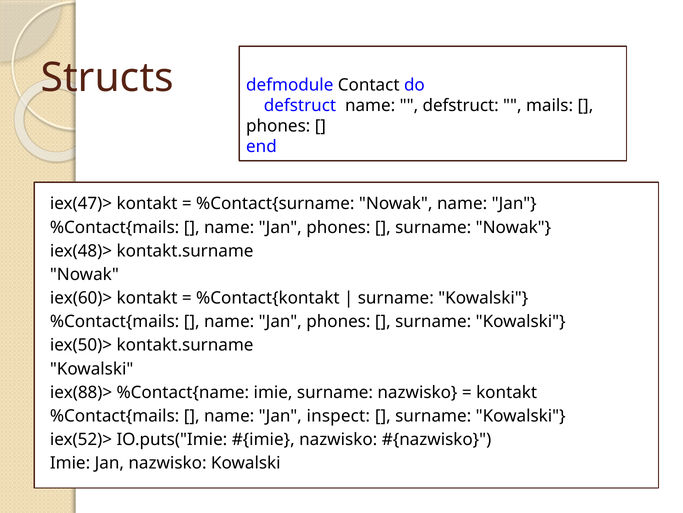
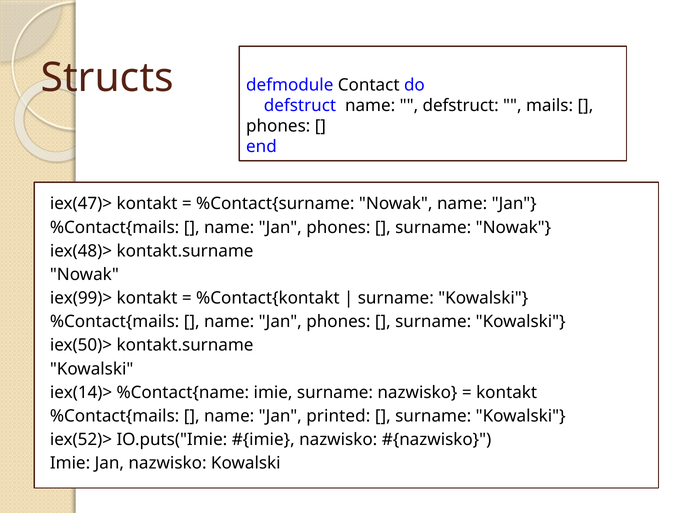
iex(60)>: iex(60)> -> iex(99)>
iex(88)>: iex(88)> -> iex(14)>
inspect: inspect -> printed
